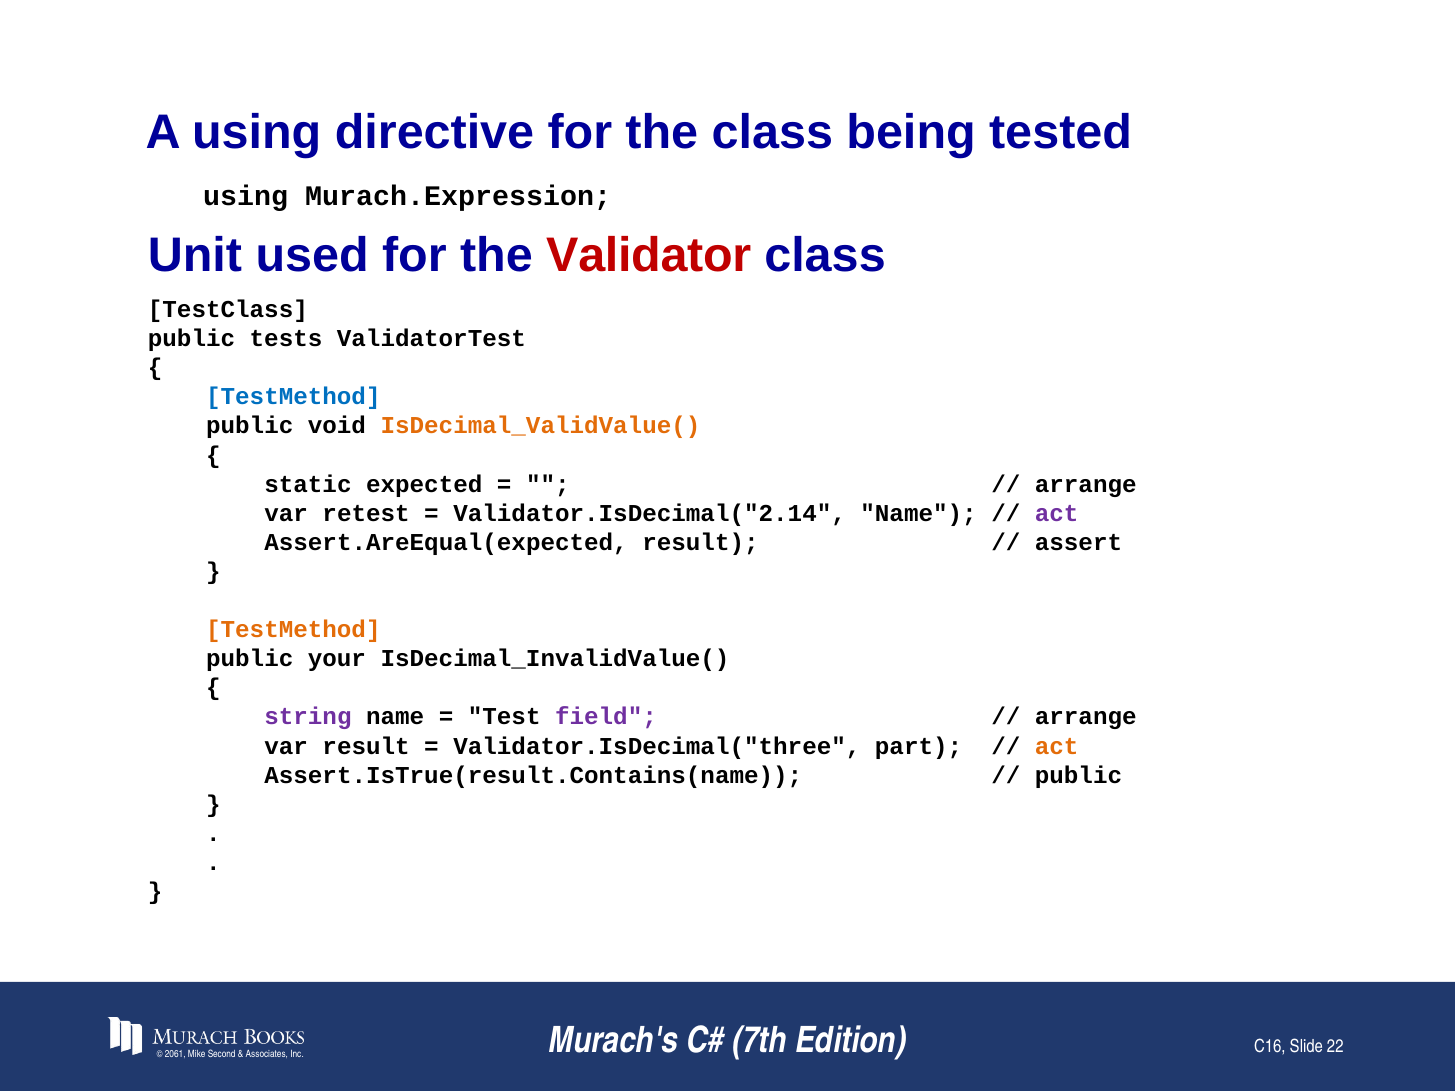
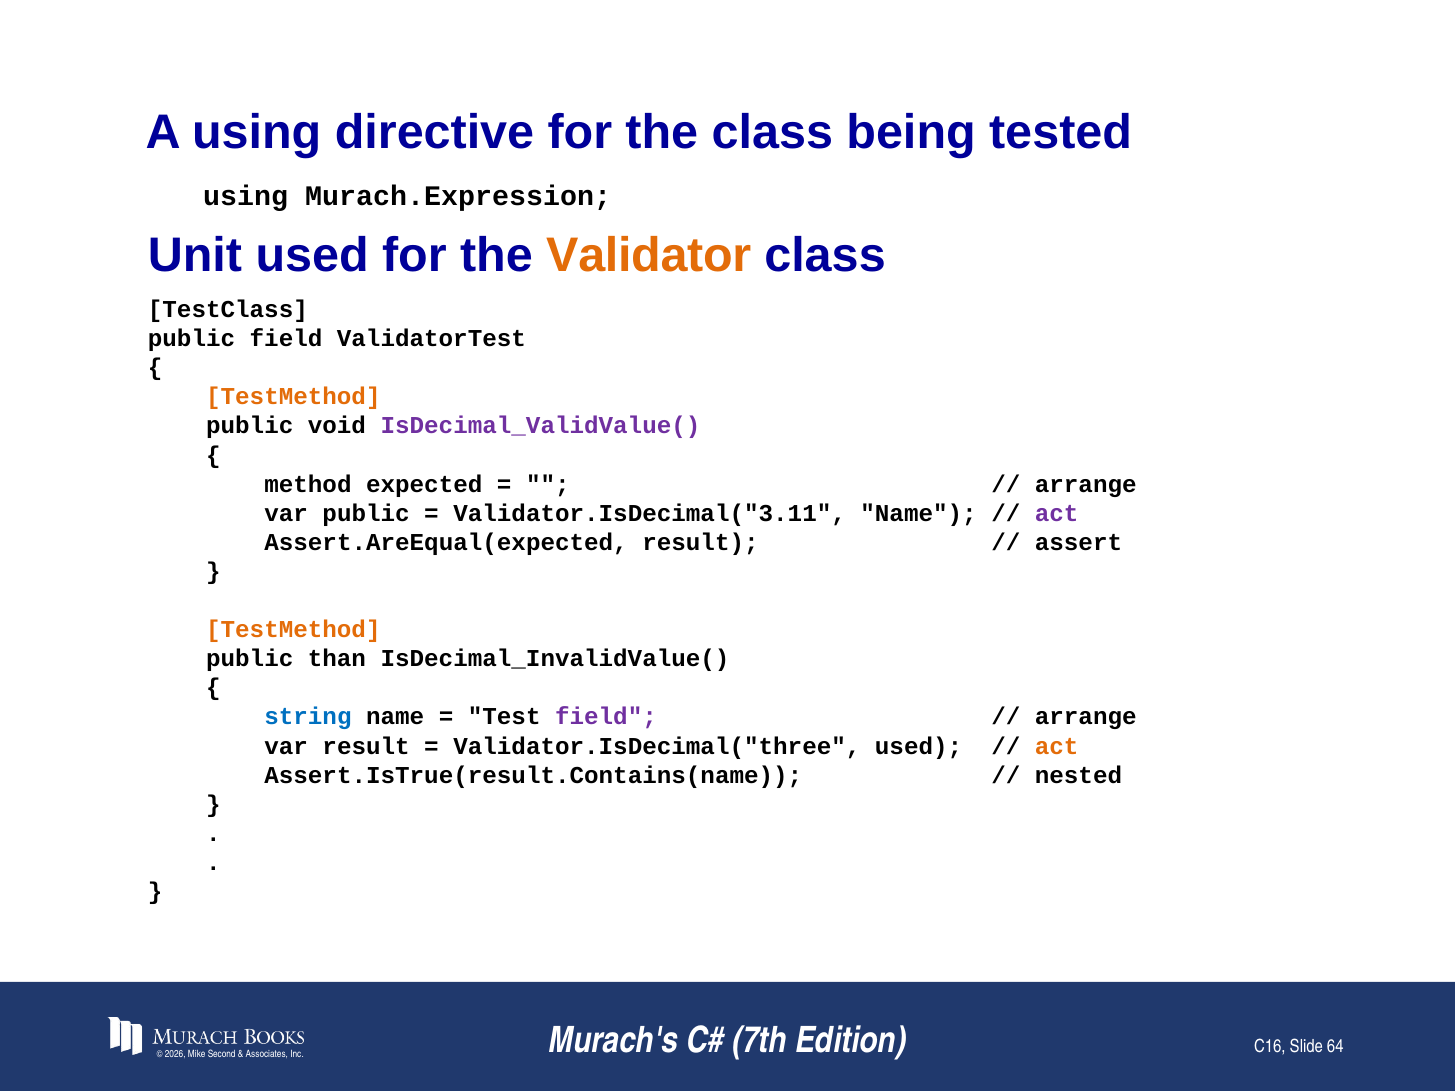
Validator colour: red -> orange
public tests: tests -> field
TestMethod at (293, 397) colour: blue -> orange
IsDecimal_ValidValue( colour: orange -> purple
static: static -> method
var retest: retest -> public
Validator.IsDecimal("2.14: Validator.IsDecimal("2.14 -> Validator.IsDecimal("3.11
your: your -> than
string colour: purple -> blue
Validator.IsDecimal("three part: part -> used
public at (1078, 775): public -> nested
2061: 2061 -> 2026
22: 22 -> 64
